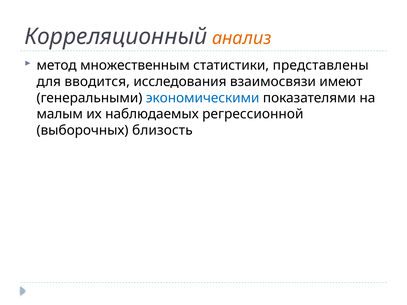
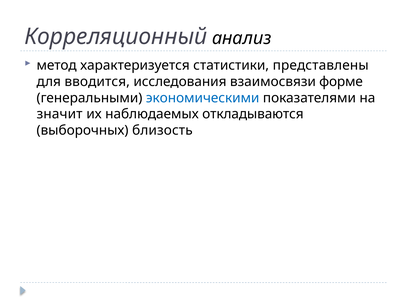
анализ colour: orange -> black
множественным: множественным -> характеризуется
имеют: имеют -> форме
малым: малым -> значит
регрессионной: регрессионной -> откладываются
